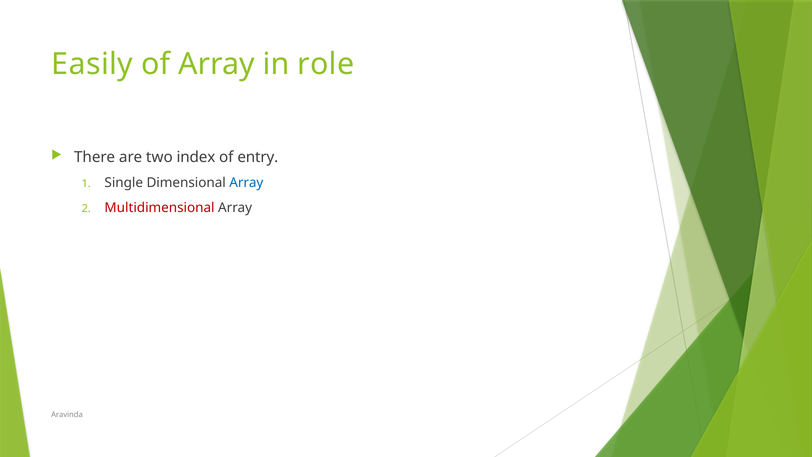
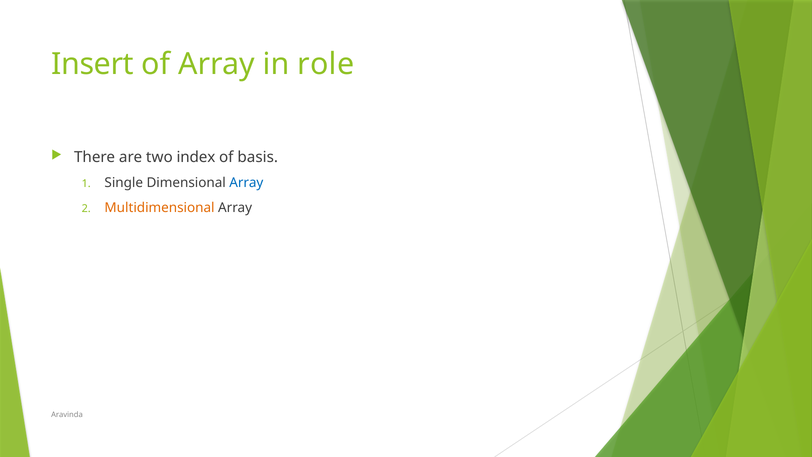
Easily: Easily -> Insert
entry: entry -> basis
Multidimensional colour: red -> orange
